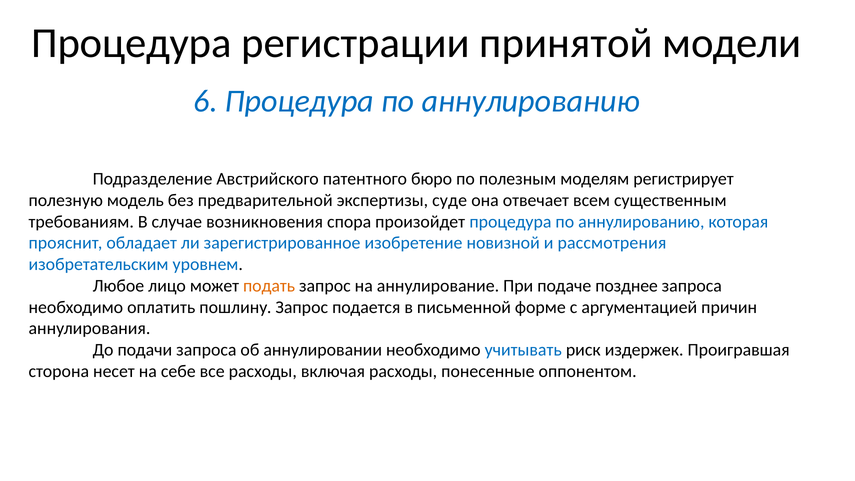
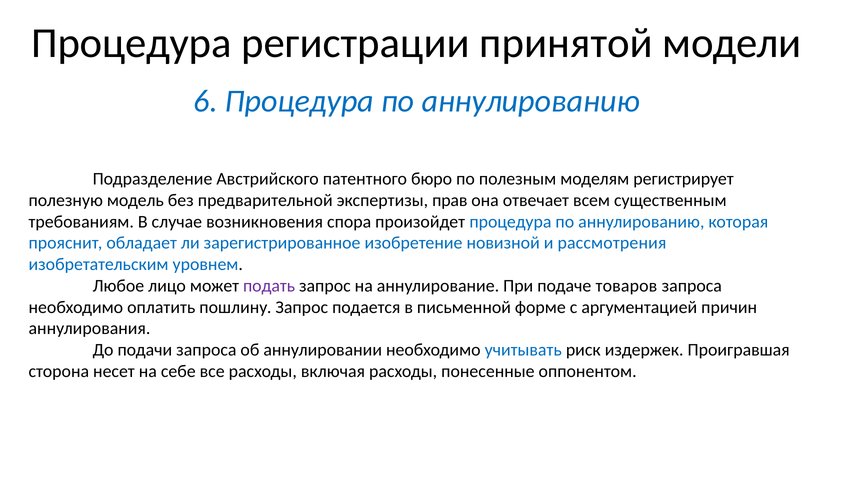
суде: суде -> прав
подать colour: orange -> purple
позднее: позднее -> товаров
